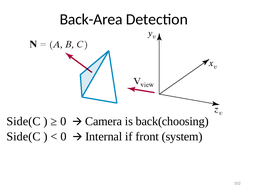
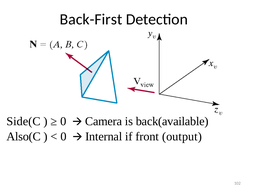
Back-Area: Back-Area -> Back-First
back(choosing: back(choosing -> back(available
Side(C at (23, 136): Side(C -> Also(C
system: system -> output
